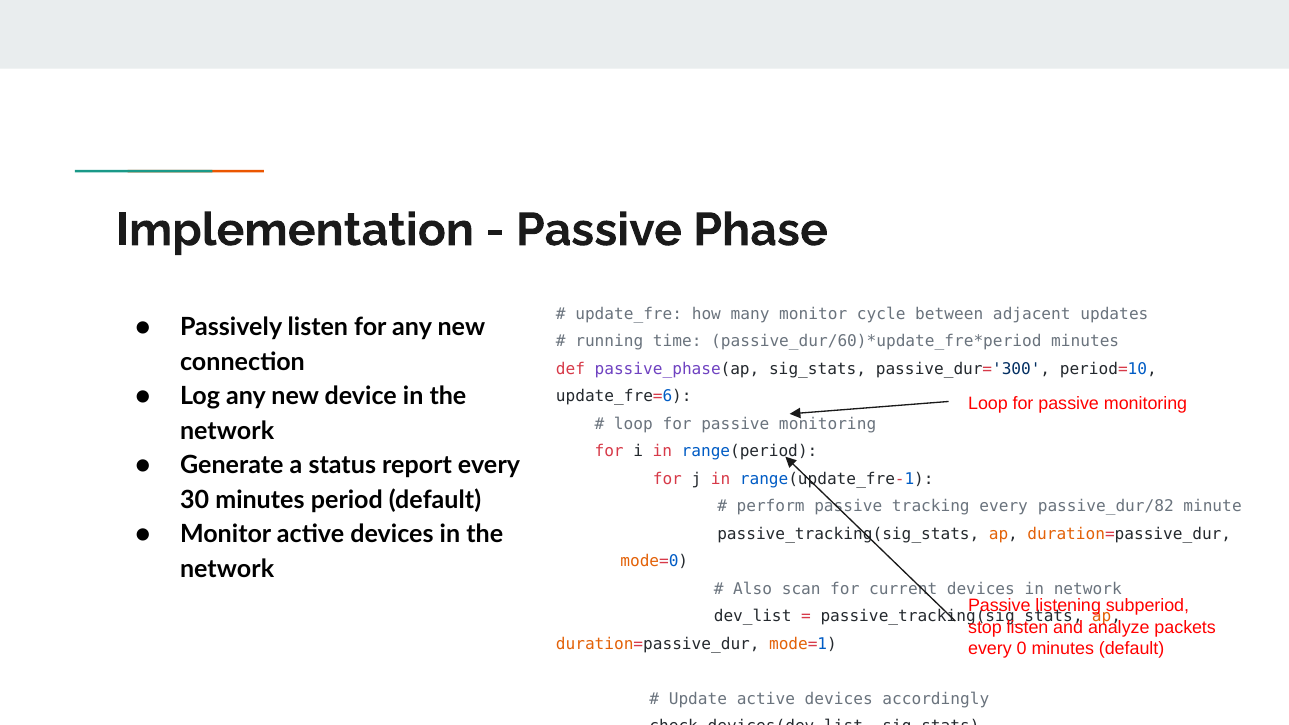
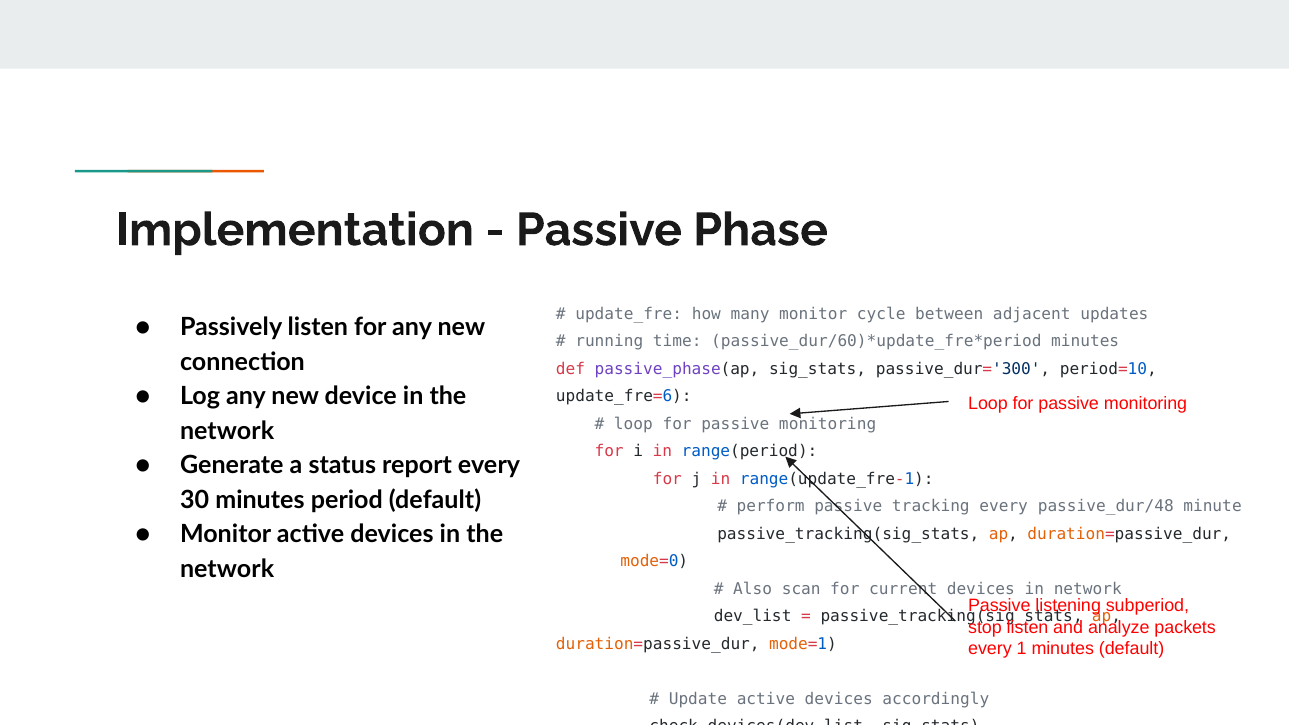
passive_dur/82: passive_dur/82 -> passive_dur/48
0: 0 -> 1
